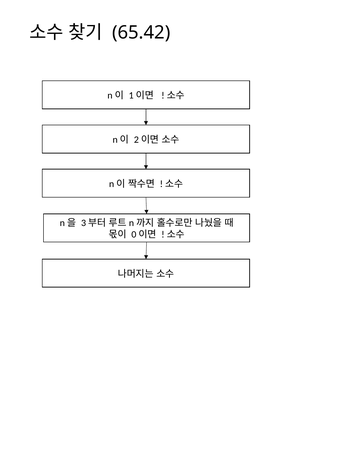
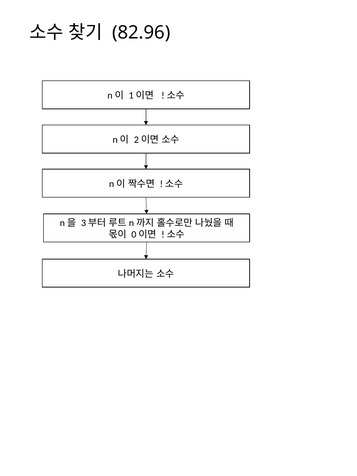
65.42: 65.42 -> 82.96
